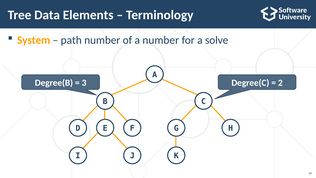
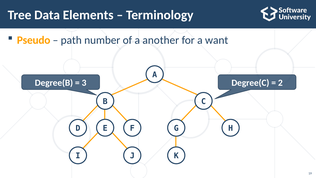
System: System -> Pseudo
a number: number -> another
solve: solve -> want
